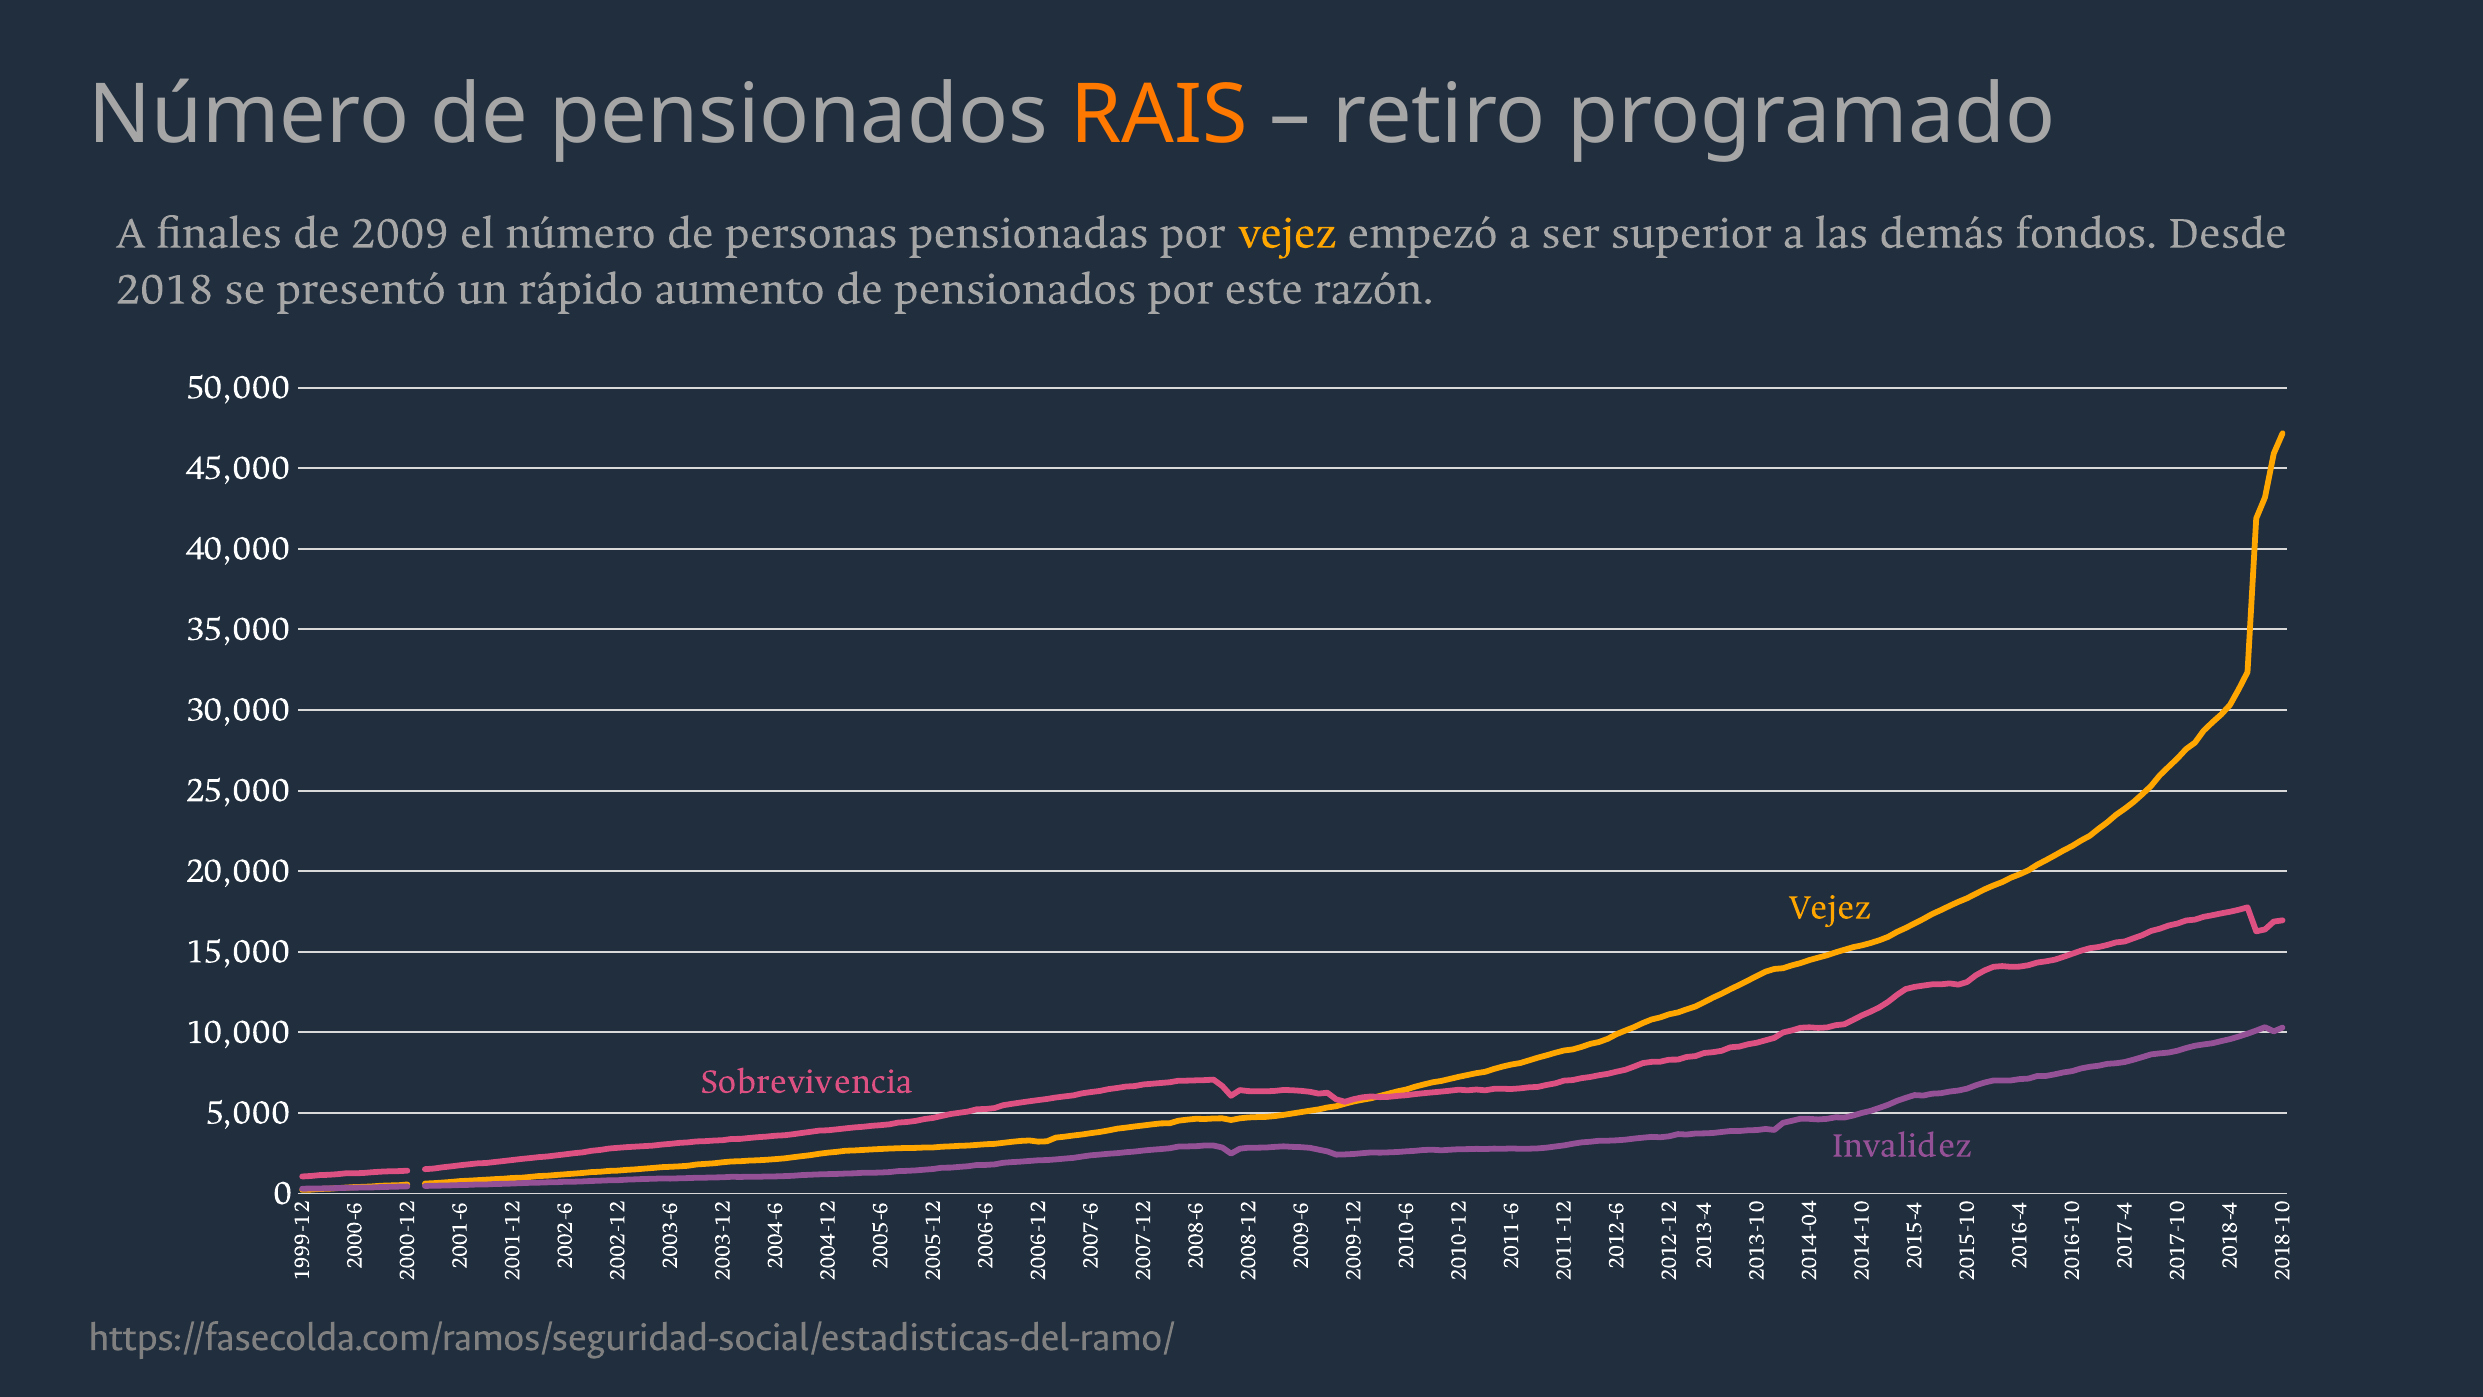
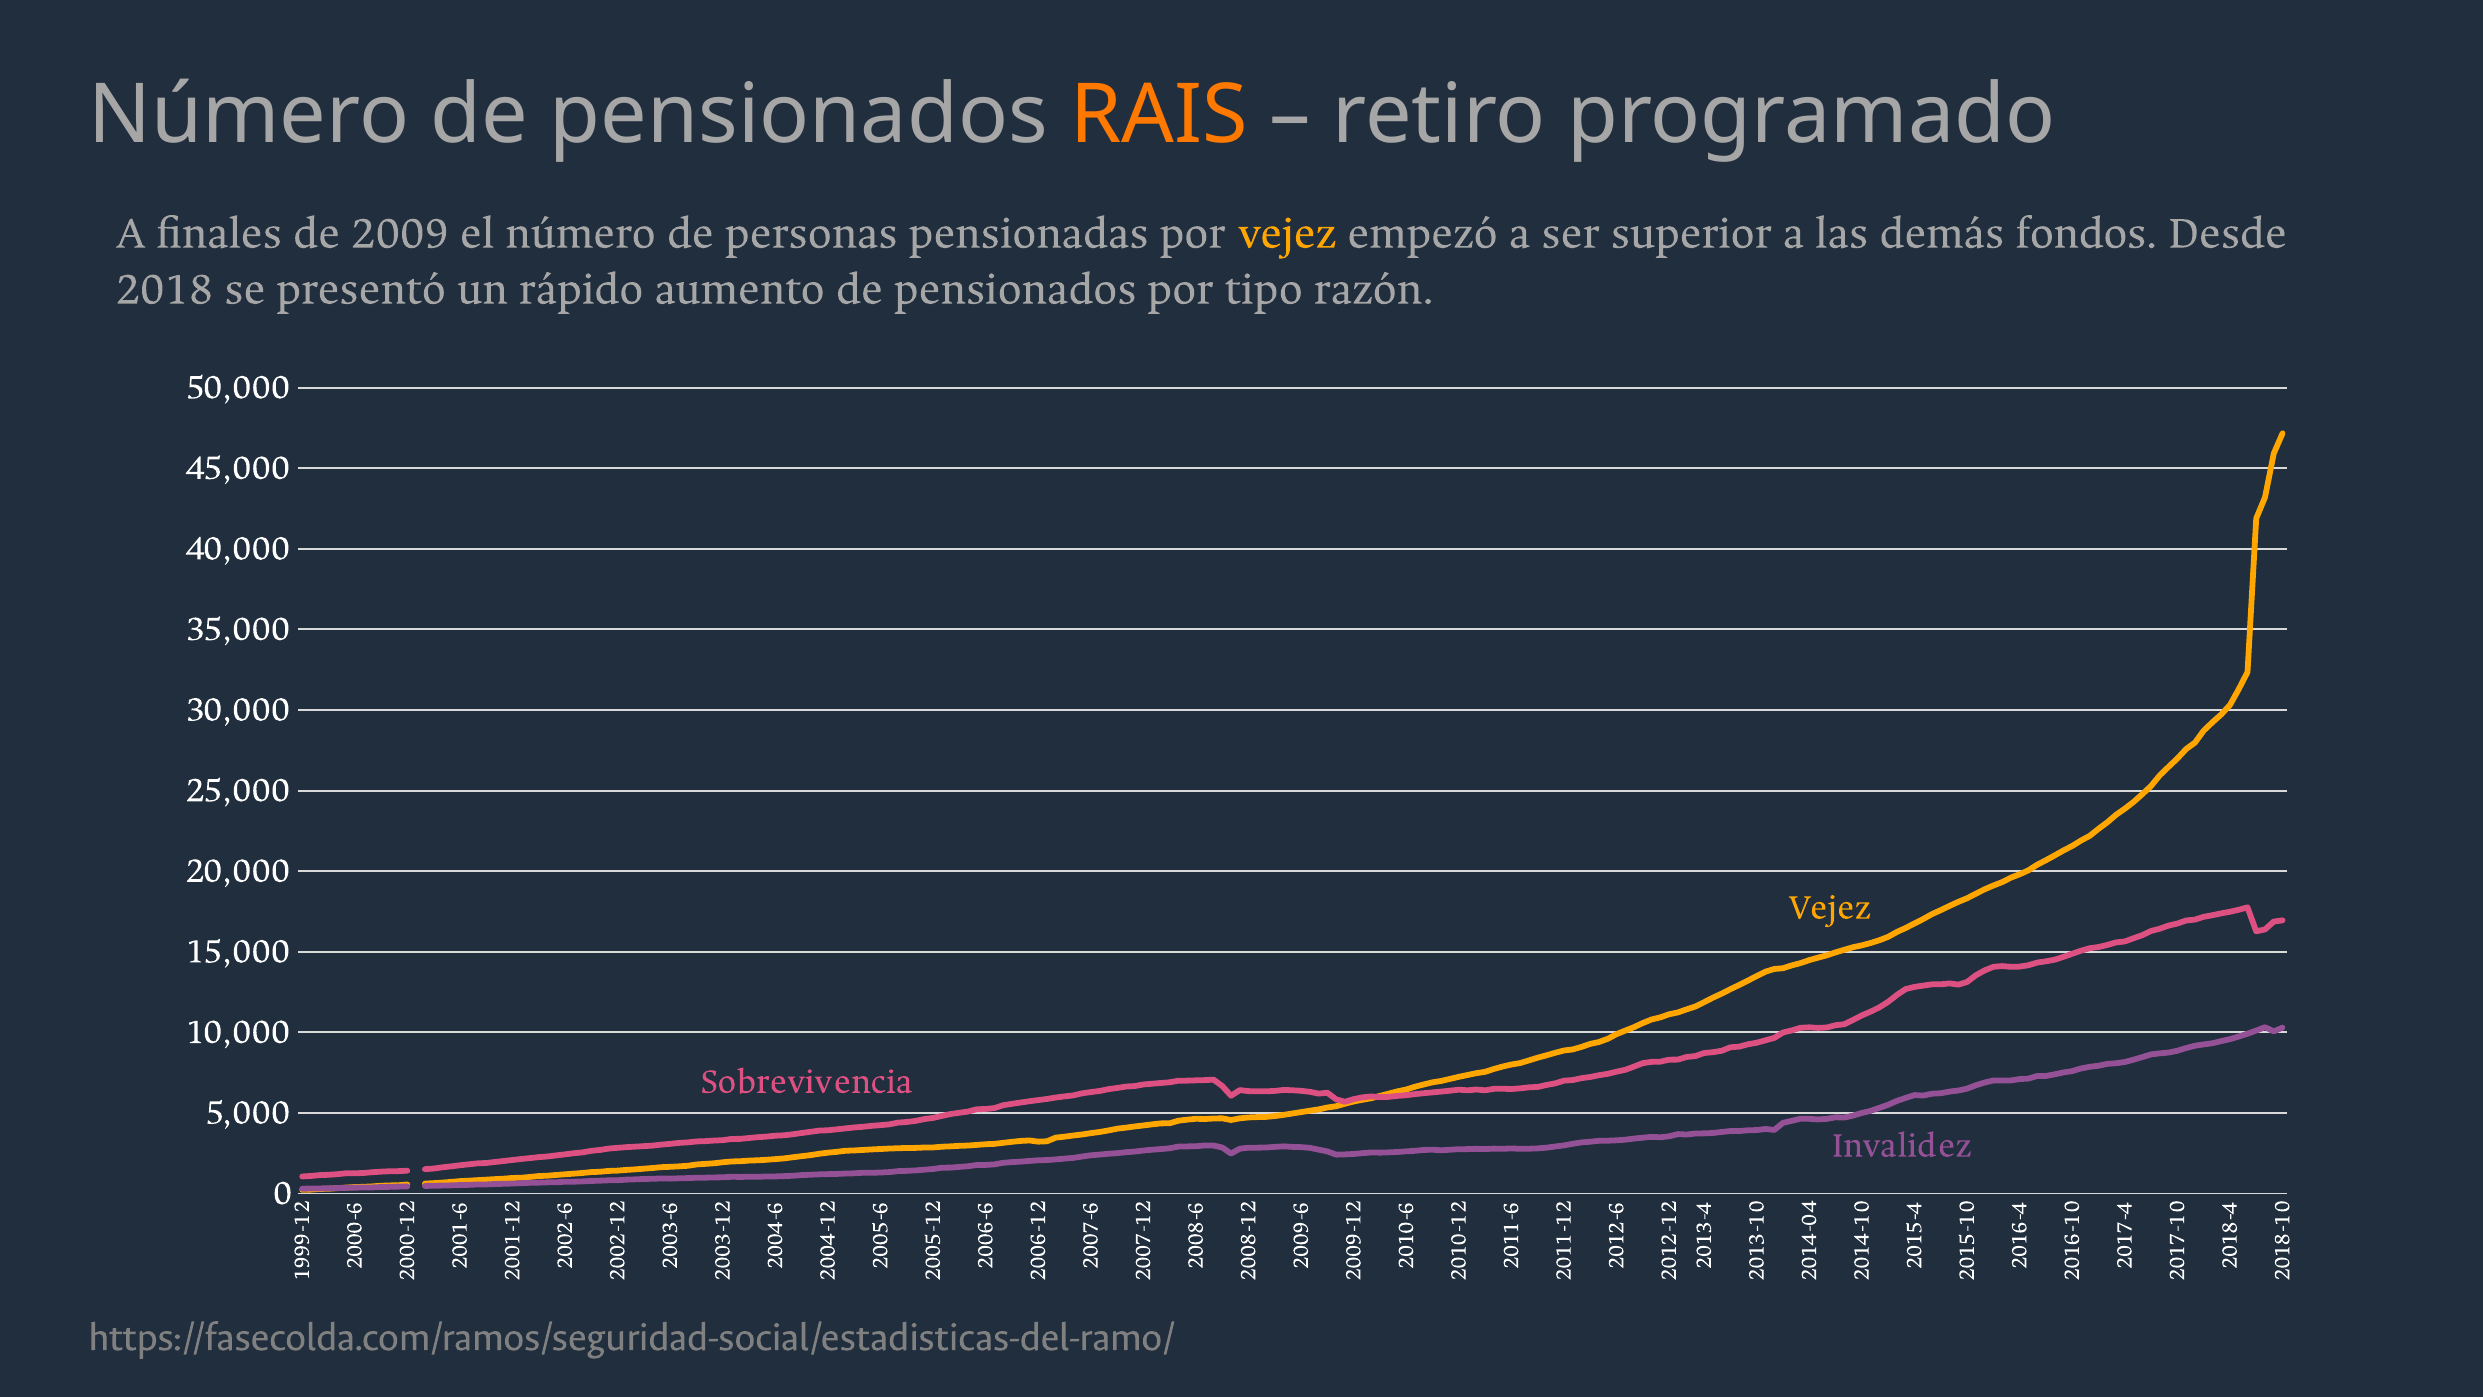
este: este -> tipo
